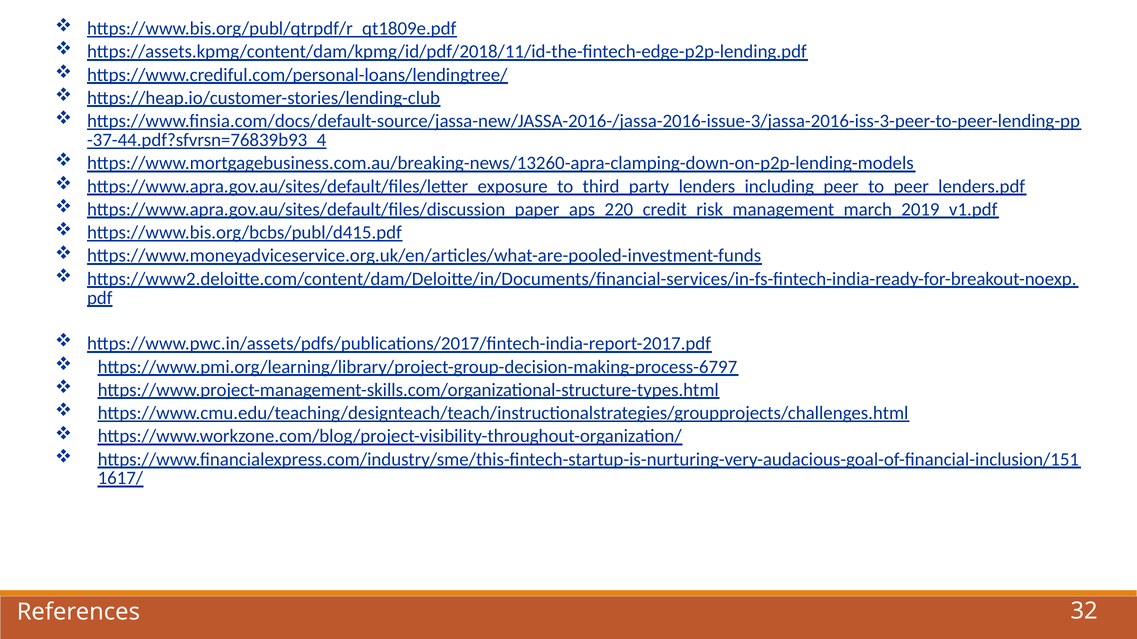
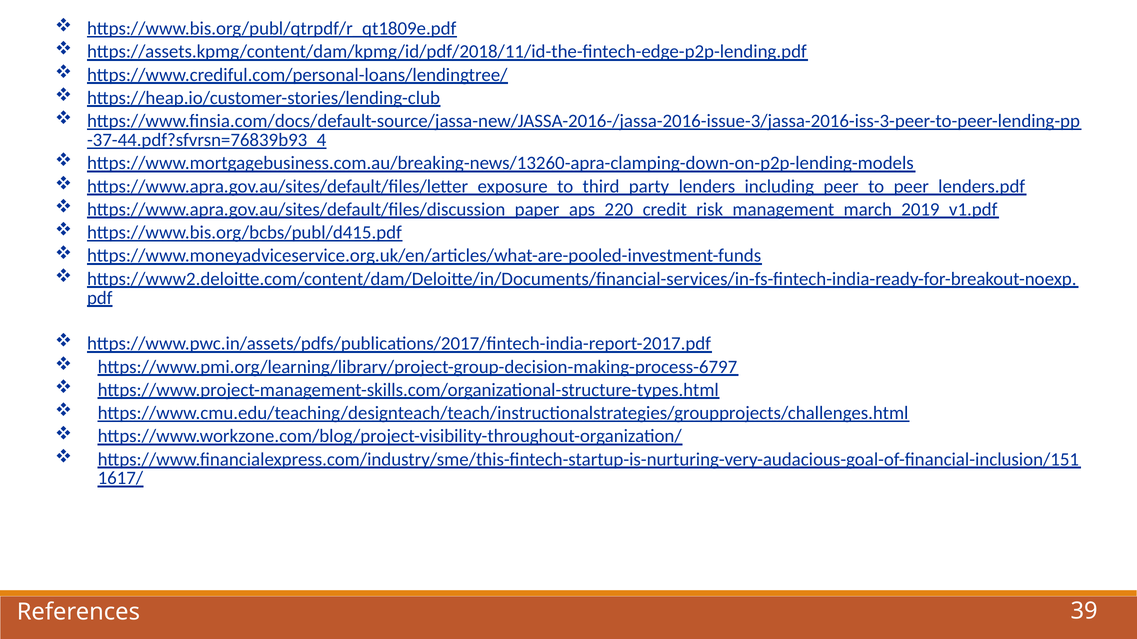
32: 32 -> 39
